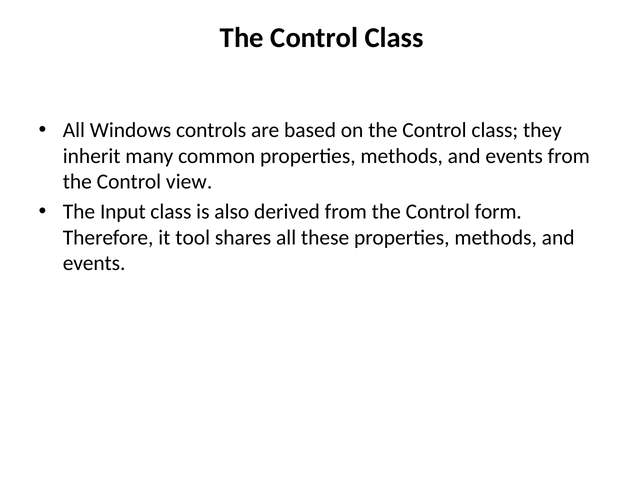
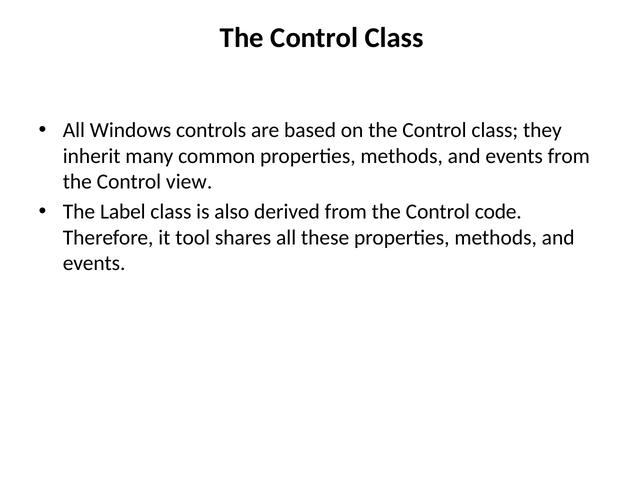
Input: Input -> Label
form: form -> code
